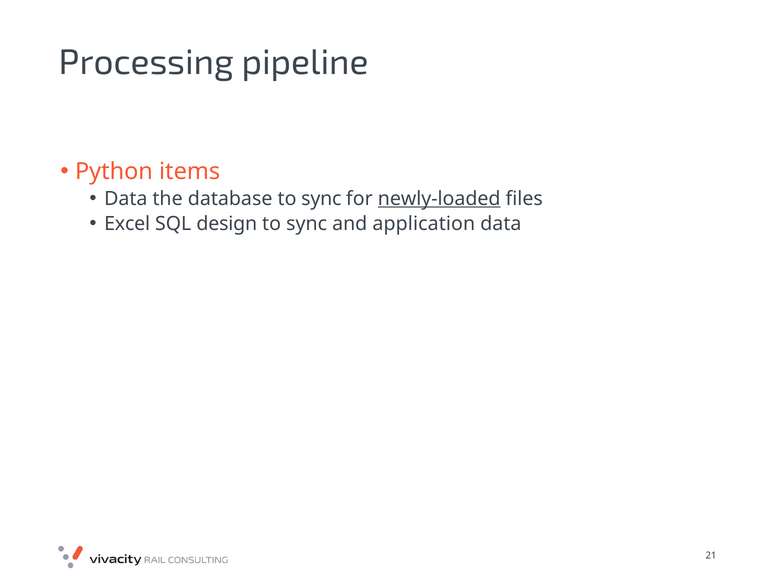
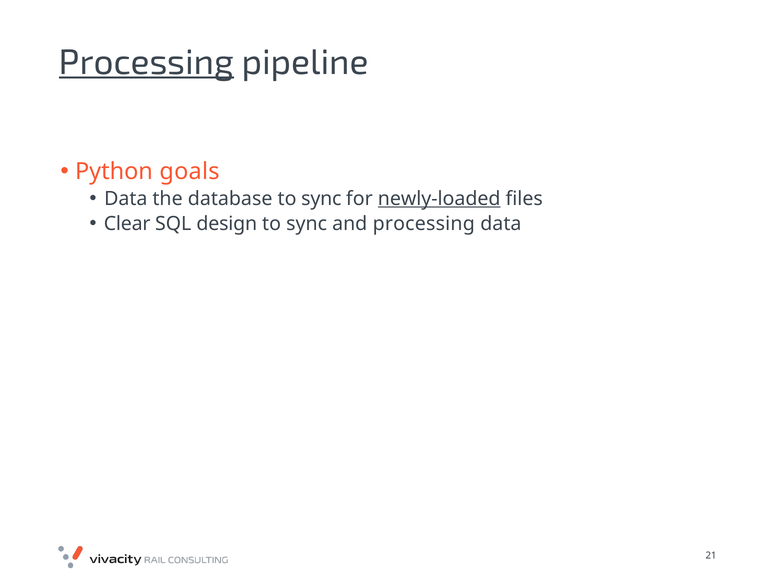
Processing at (146, 62) underline: none -> present
items: items -> goals
Excel: Excel -> Clear
and application: application -> processing
